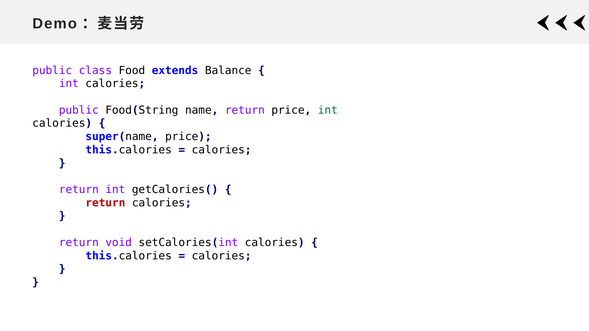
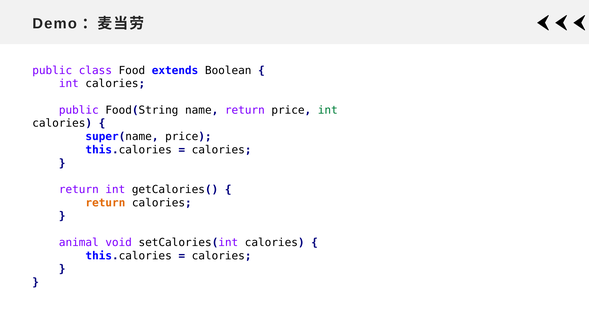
Balance: Balance -> Boolean
return at (105, 203) colour: red -> orange
return at (79, 243): return -> animal
